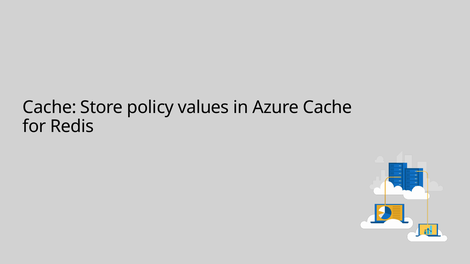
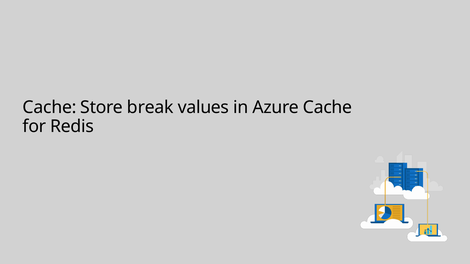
policy: policy -> break
